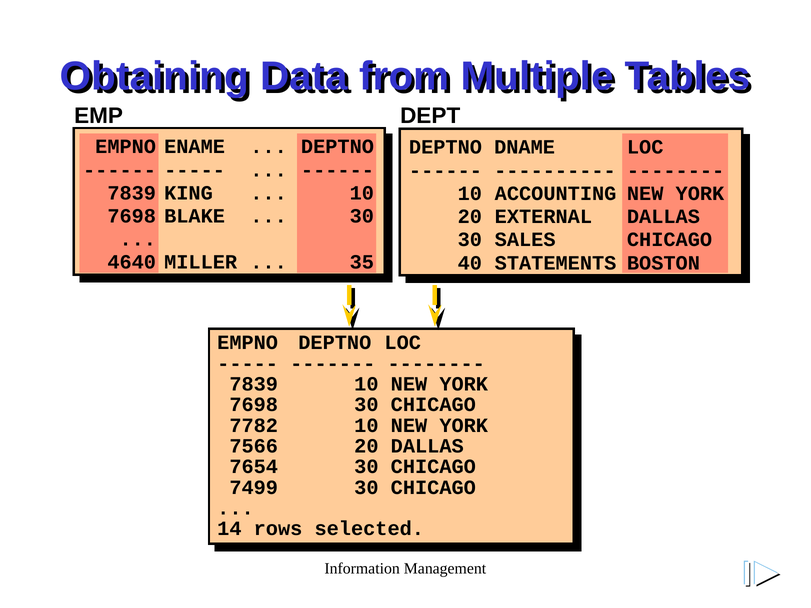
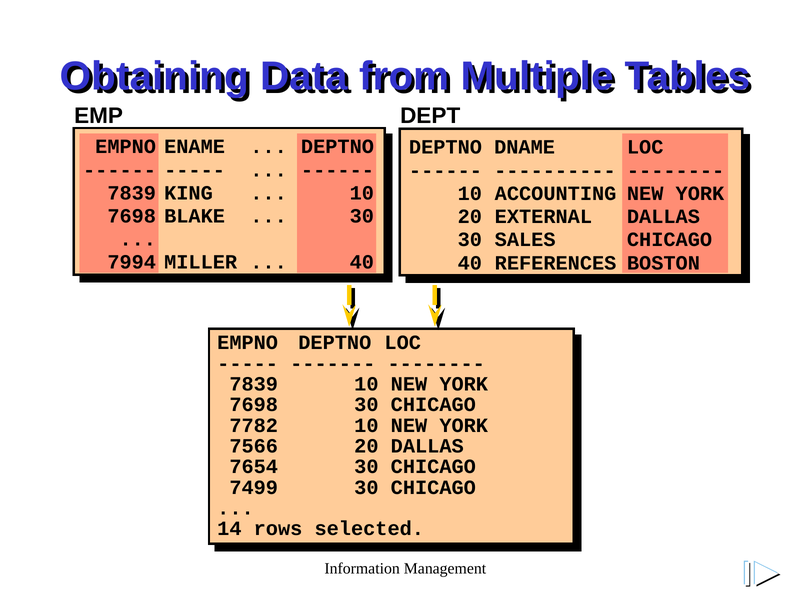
4640: 4640 -> 7994
35 at (362, 262): 35 -> 40
STATEMENTS: STATEMENTS -> REFERENCES
